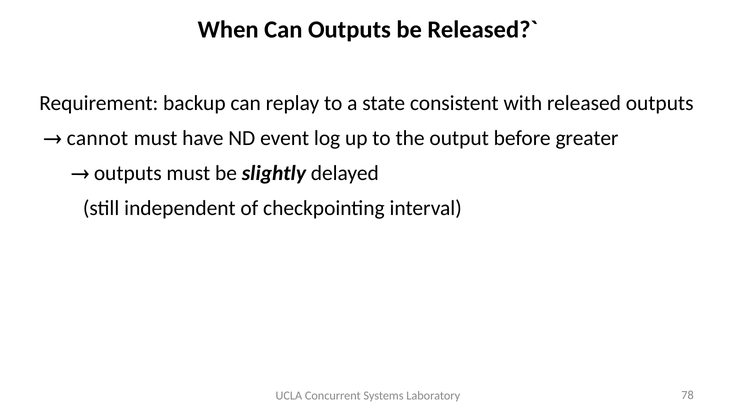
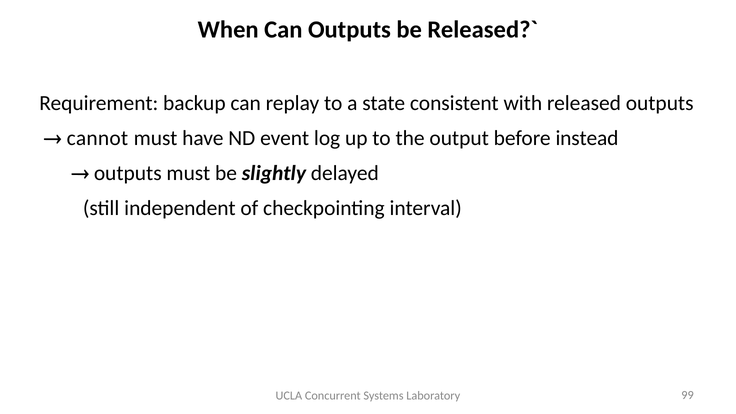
greater: greater -> instead
78: 78 -> 99
